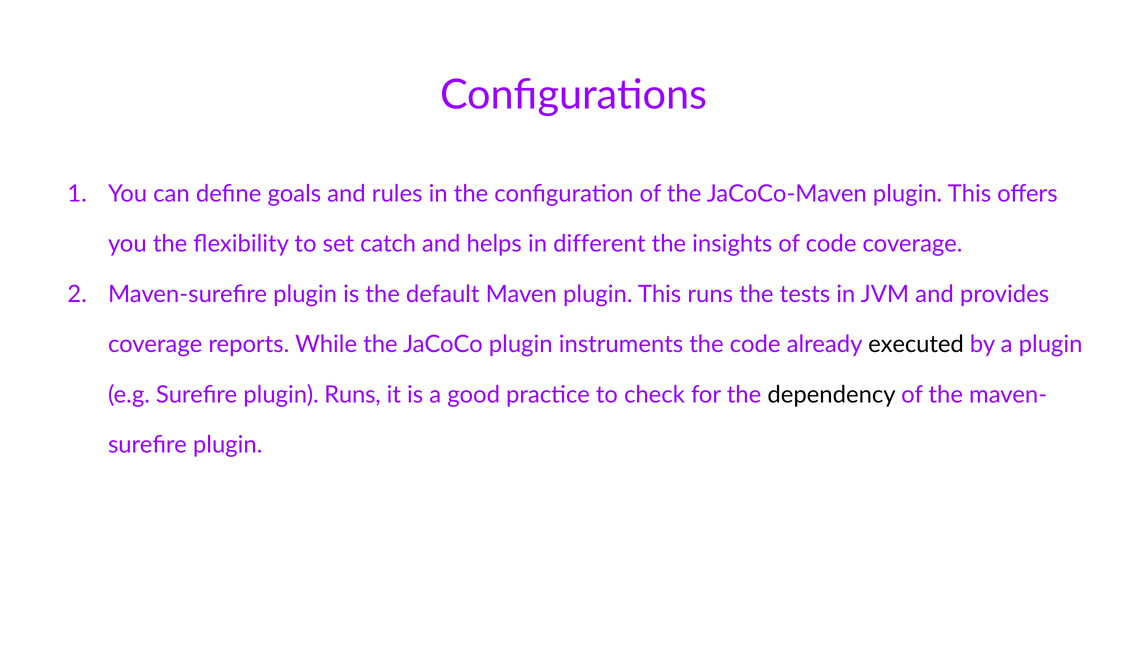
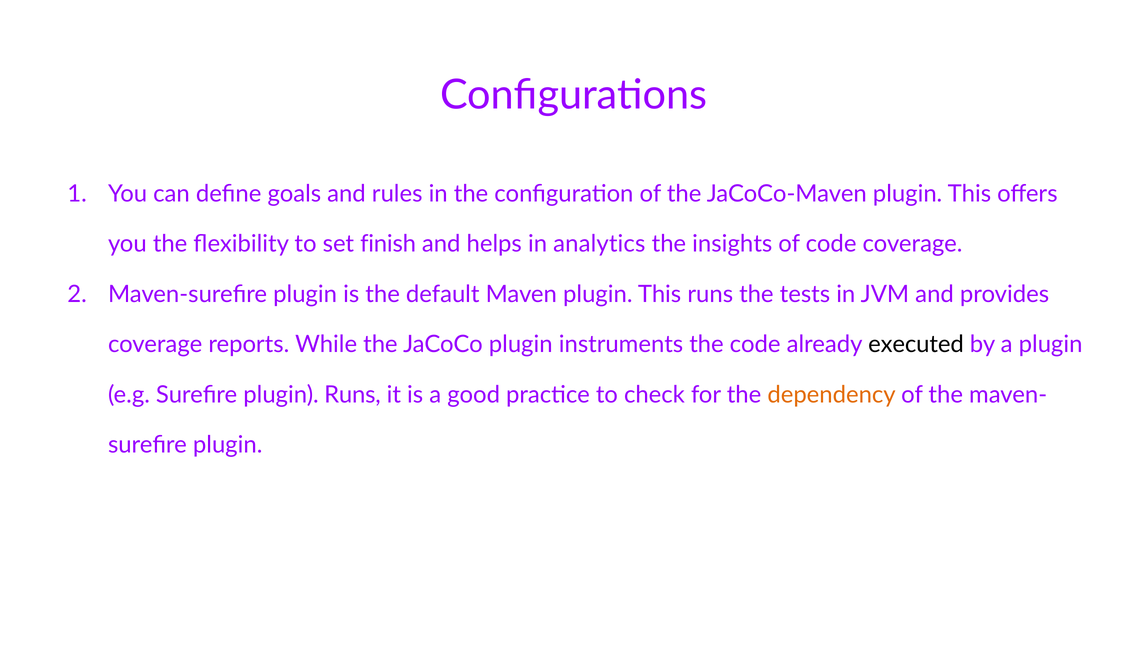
catch: catch -> finish
different: different -> analytics
dependency colour: black -> orange
